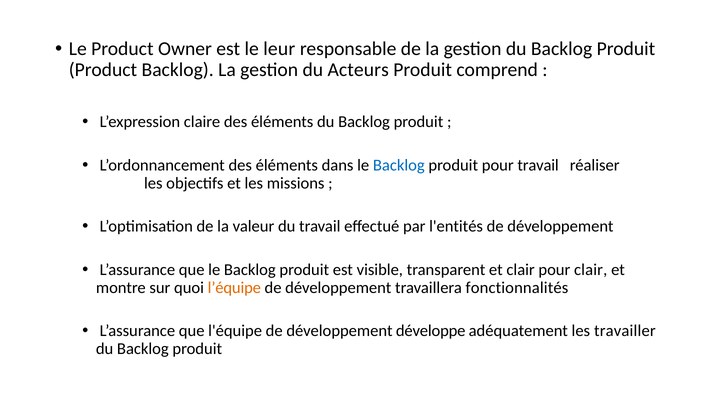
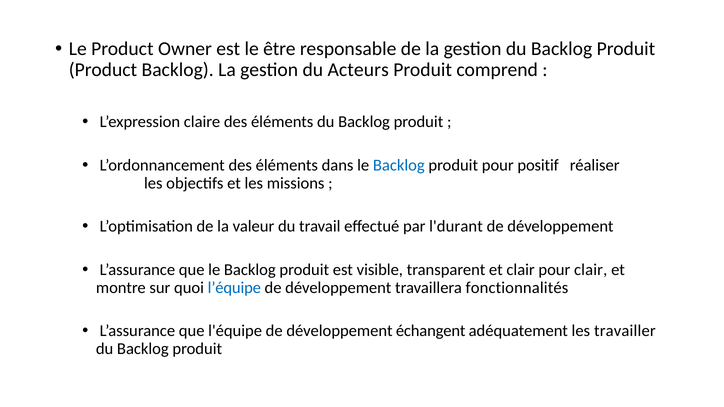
leur: leur -> être
pour travail: travail -> positif
l'entités: l'entités -> l'durant
l’équipe colour: orange -> blue
développe: développe -> échangent
